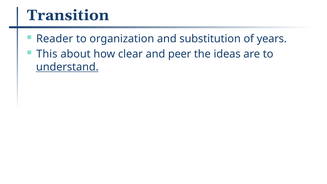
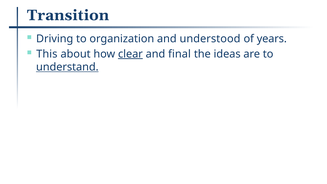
Reader: Reader -> Driving
substitution: substitution -> understood
clear underline: none -> present
peer: peer -> final
